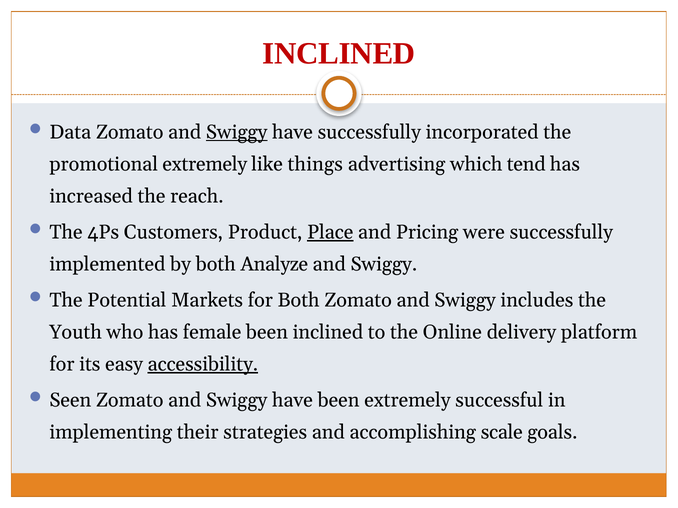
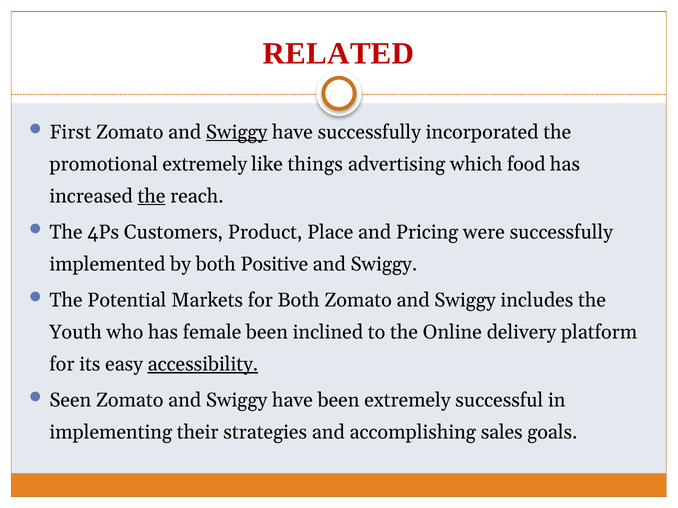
INCLINED at (339, 53): INCLINED -> RELATED
Data: Data -> First
tend: tend -> food
the at (152, 196) underline: none -> present
Place underline: present -> none
Analyze: Analyze -> Positive
scale: scale -> sales
